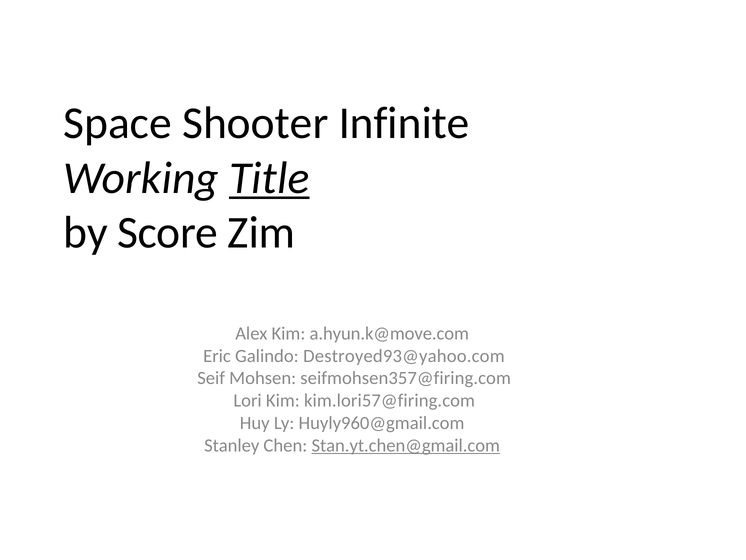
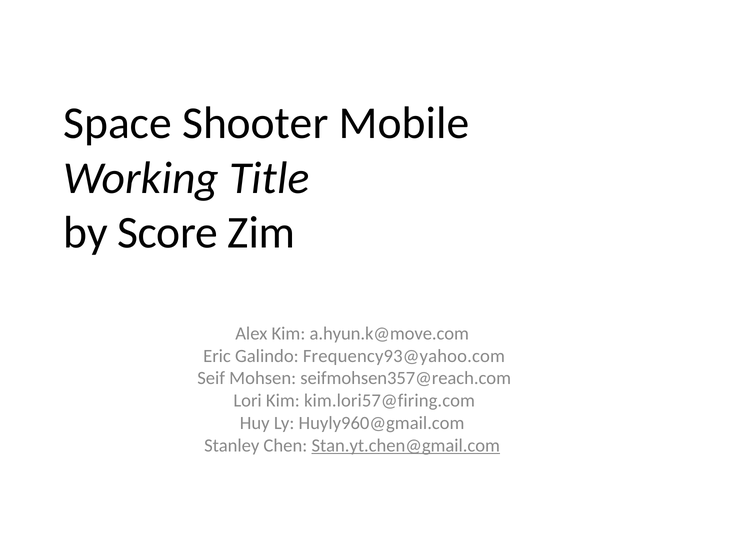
Infinite: Infinite -> Mobile
Title underline: present -> none
Destroyed93@yahoo.com: Destroyed93@yahoo.com -> Frequency93@yahoo.com
seifmohsen357@firing.com: seifmohsen357@firing.com -> seifmohsen357@reach.com
